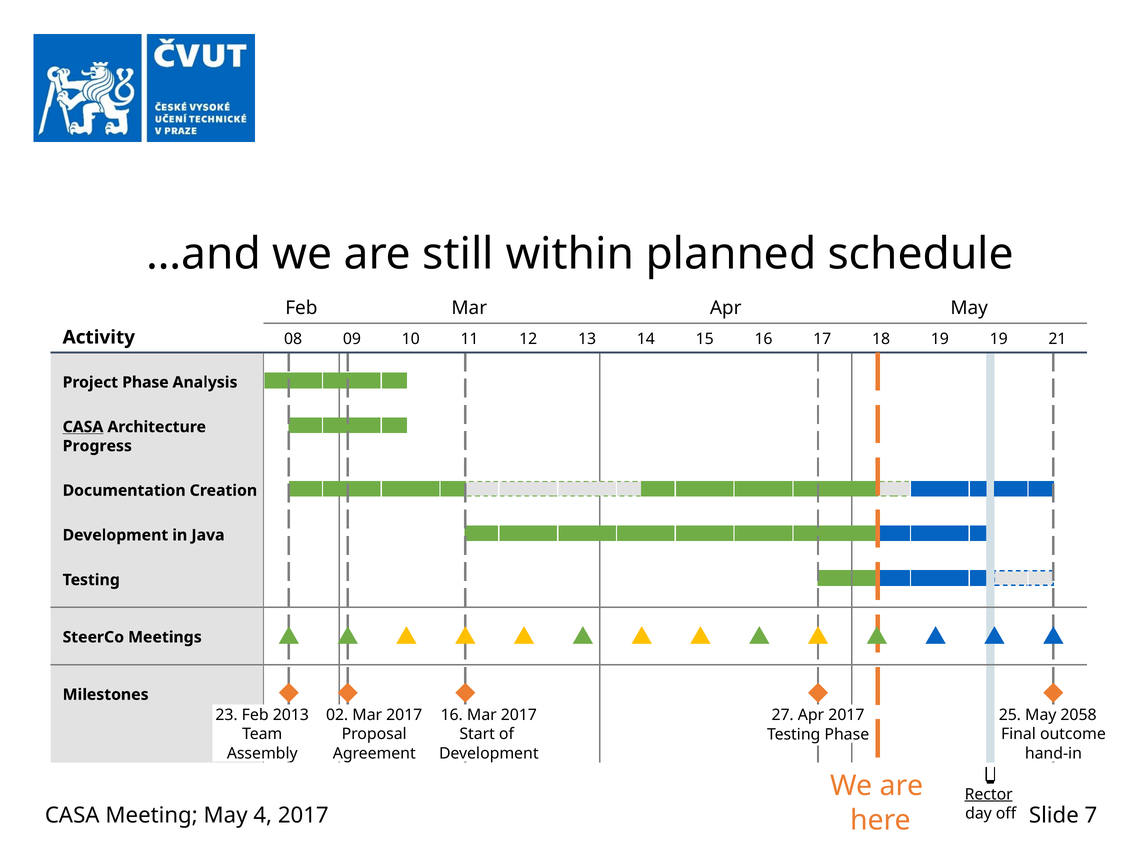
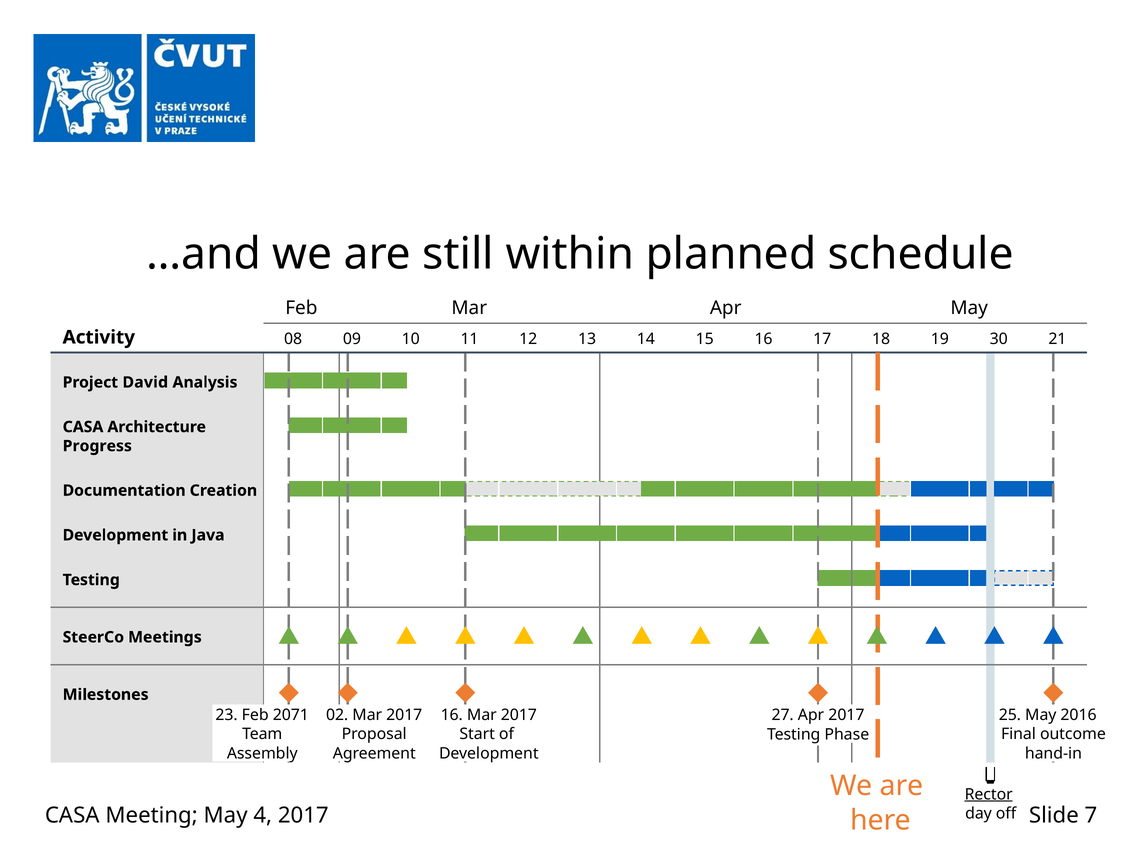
19 19: 19 -> 30
Project Phase: Phase -> David
CASA at (83, 427) underline: present -> none
2013: 2013 -> 2071
2058: 2058 -> 2016
